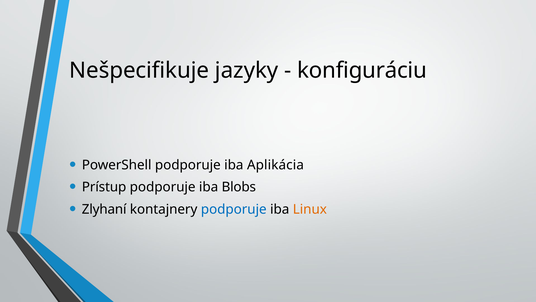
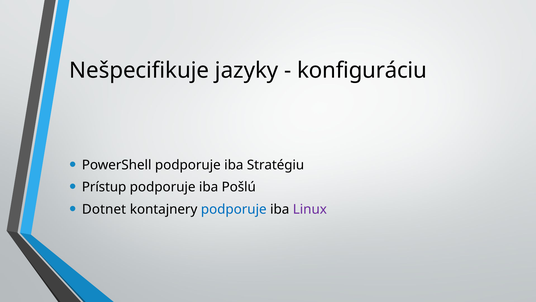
Aplikácia: Aplikácia -> Stratégiu
Blobs: Blobs -> Pošlú
Zlyhaní: Zlyhaní -> Dotnet
Linux colour: orange -> purple
